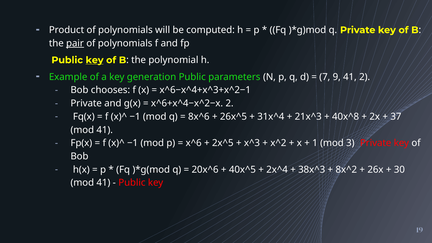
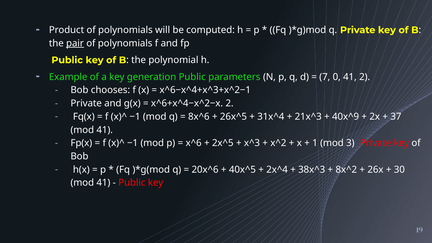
key at (95, 60) underline: present -> none
9: 9 -> 0
40x^8: 40x^8 -> 40x^9
